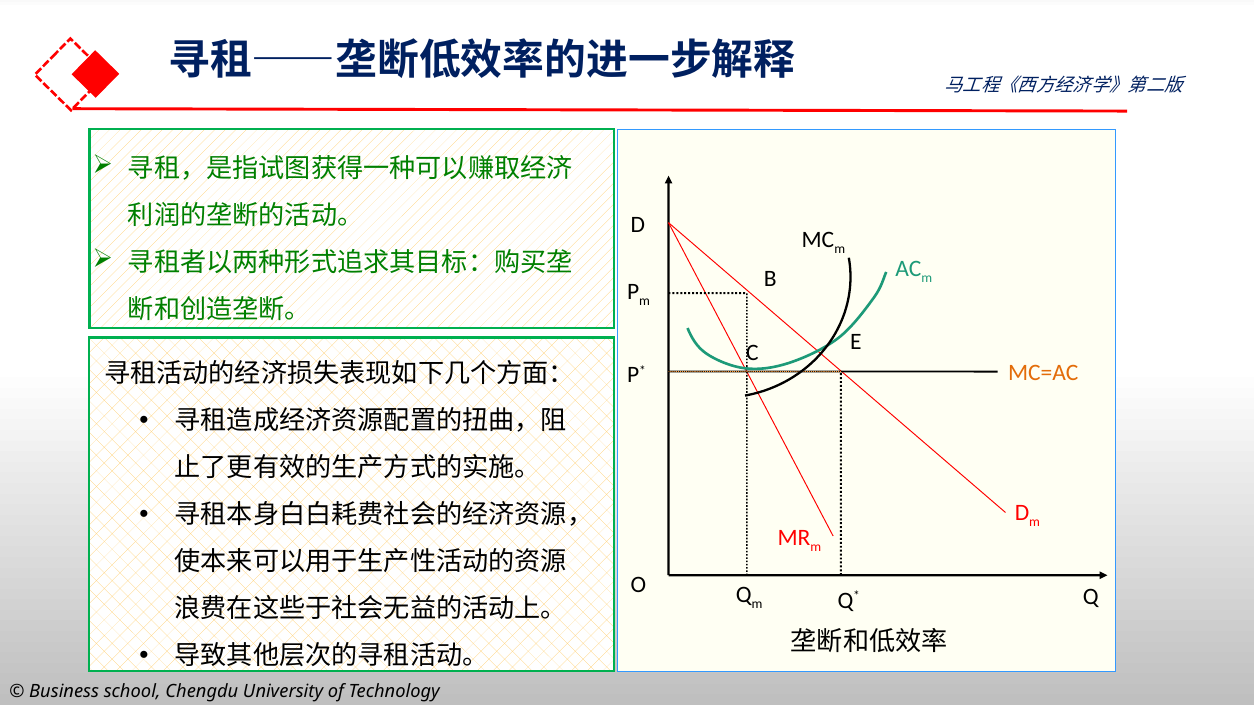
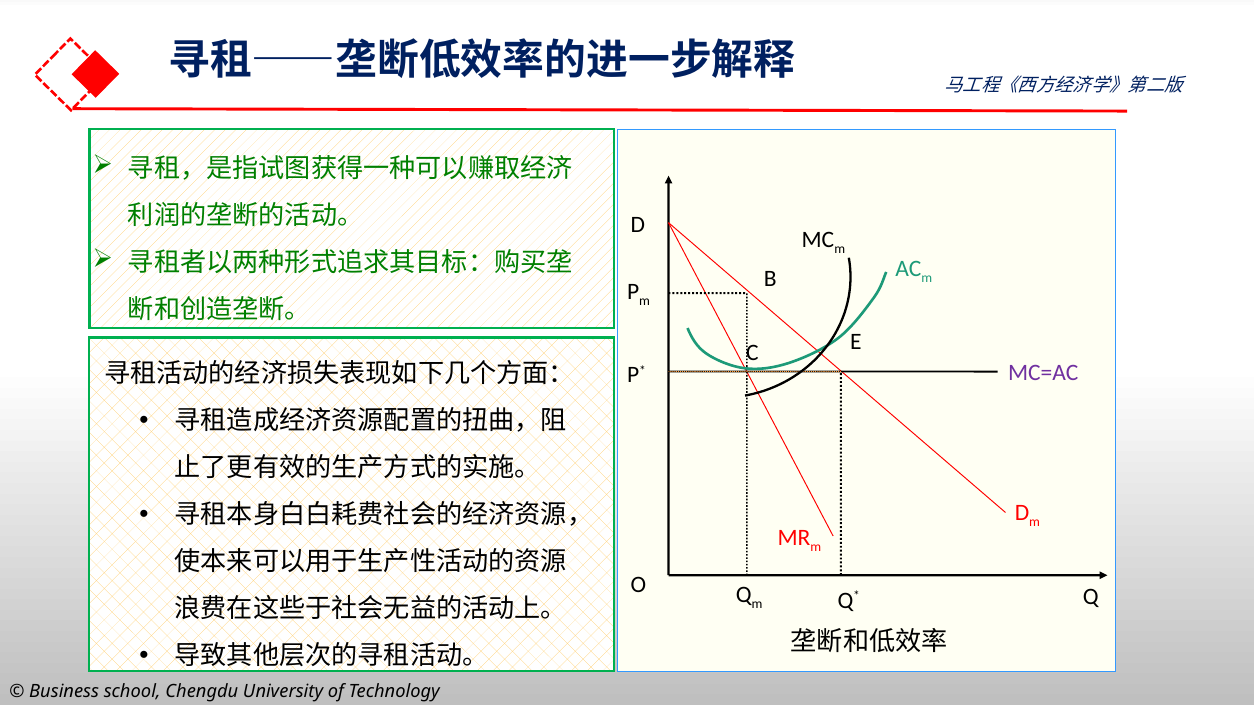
MC=AC colour: orange -> purple
